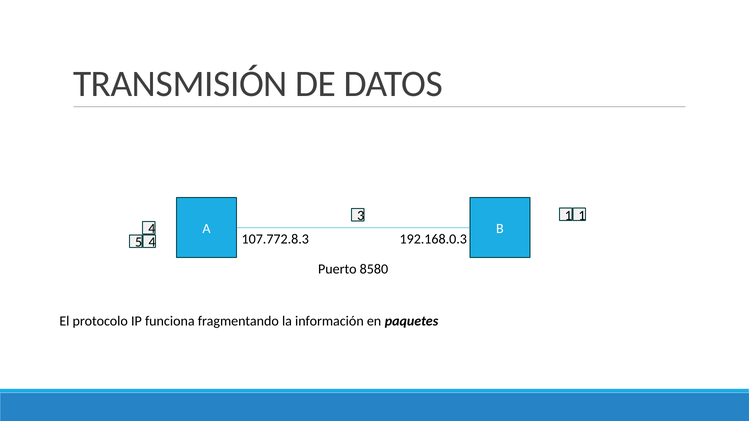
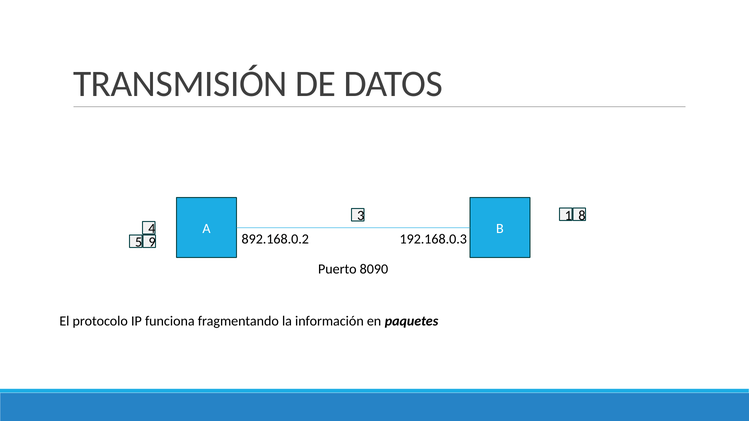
1 1: 1 -> 8
107.772.8.3: 107.772.8.3 -> 892.168.0.2
5 4: 4 -> 9
8580: 8580 -> 8090
